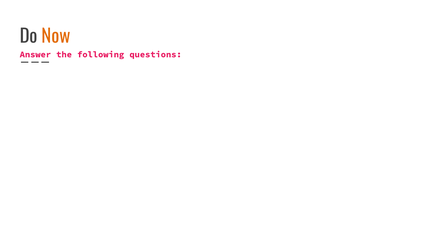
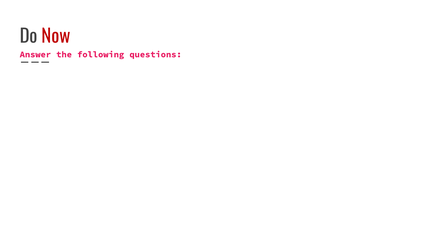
Now colour: orange -> red
